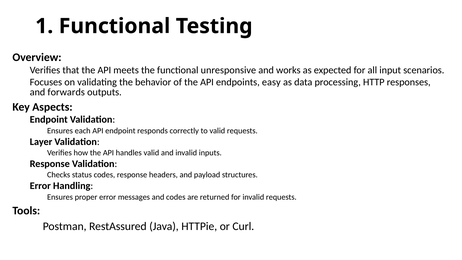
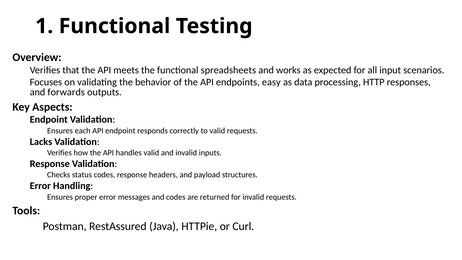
unresponsive: unresponsive -> spreadsheets
Layer: Layer -> Lacks
